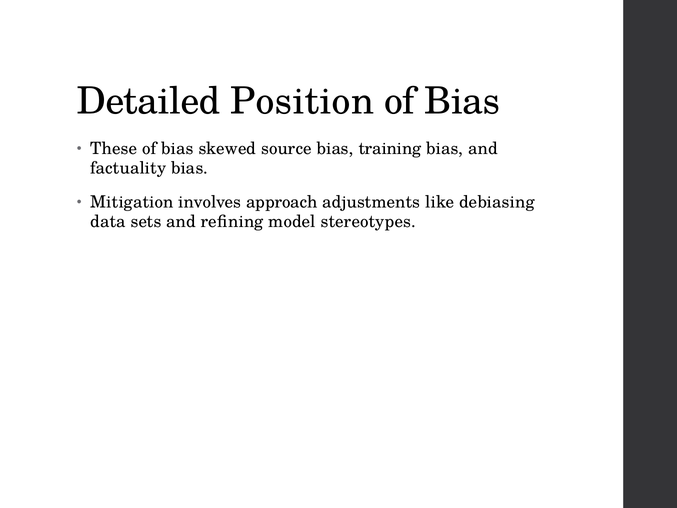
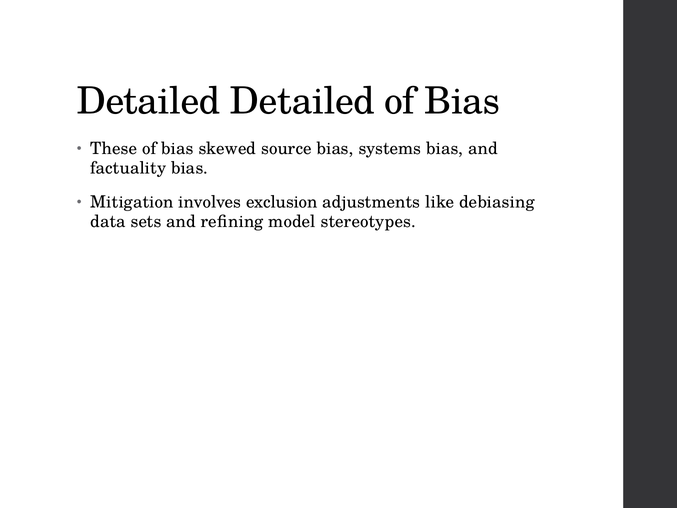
Detailed Position: Position -> Detailed
training: training -> systems
approach: approach -> exclusion
